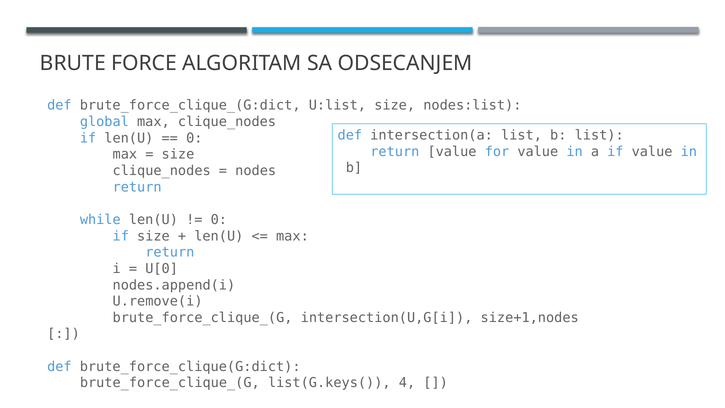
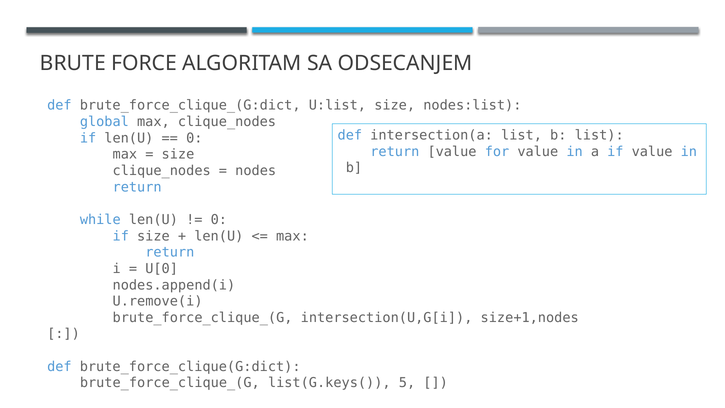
4: 4 -> 5
